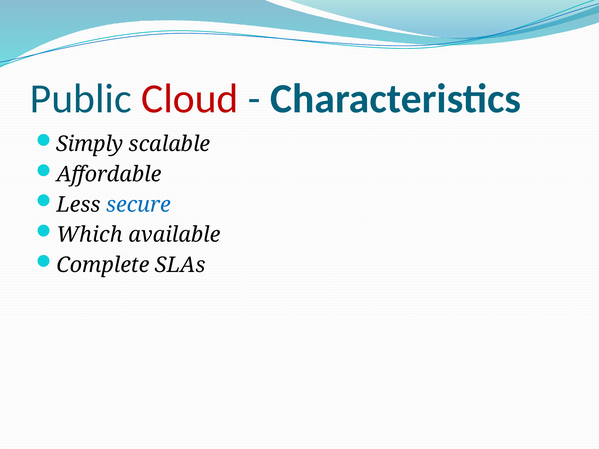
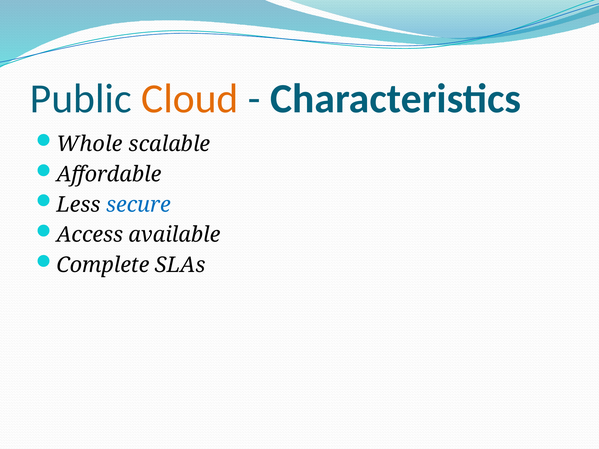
Cloud colour: red -> orange
Simply: Simply -> Whole
Which: Which -> Access
